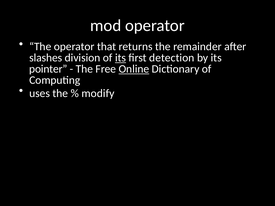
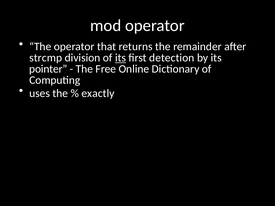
slashes: slashes -> strcmp
Online underline: present -> none
modify: modify -> exactly
